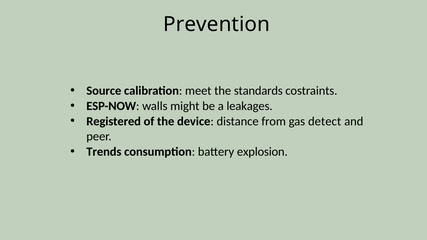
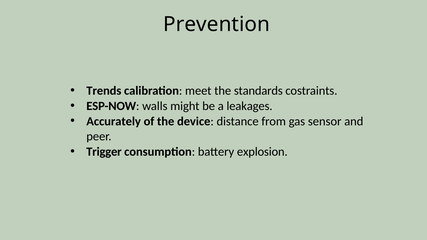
Source: Source -> Trends
Registered: Registered -> Accurately
detect: detect -> sensor
Trends: Trends -> Trigger
